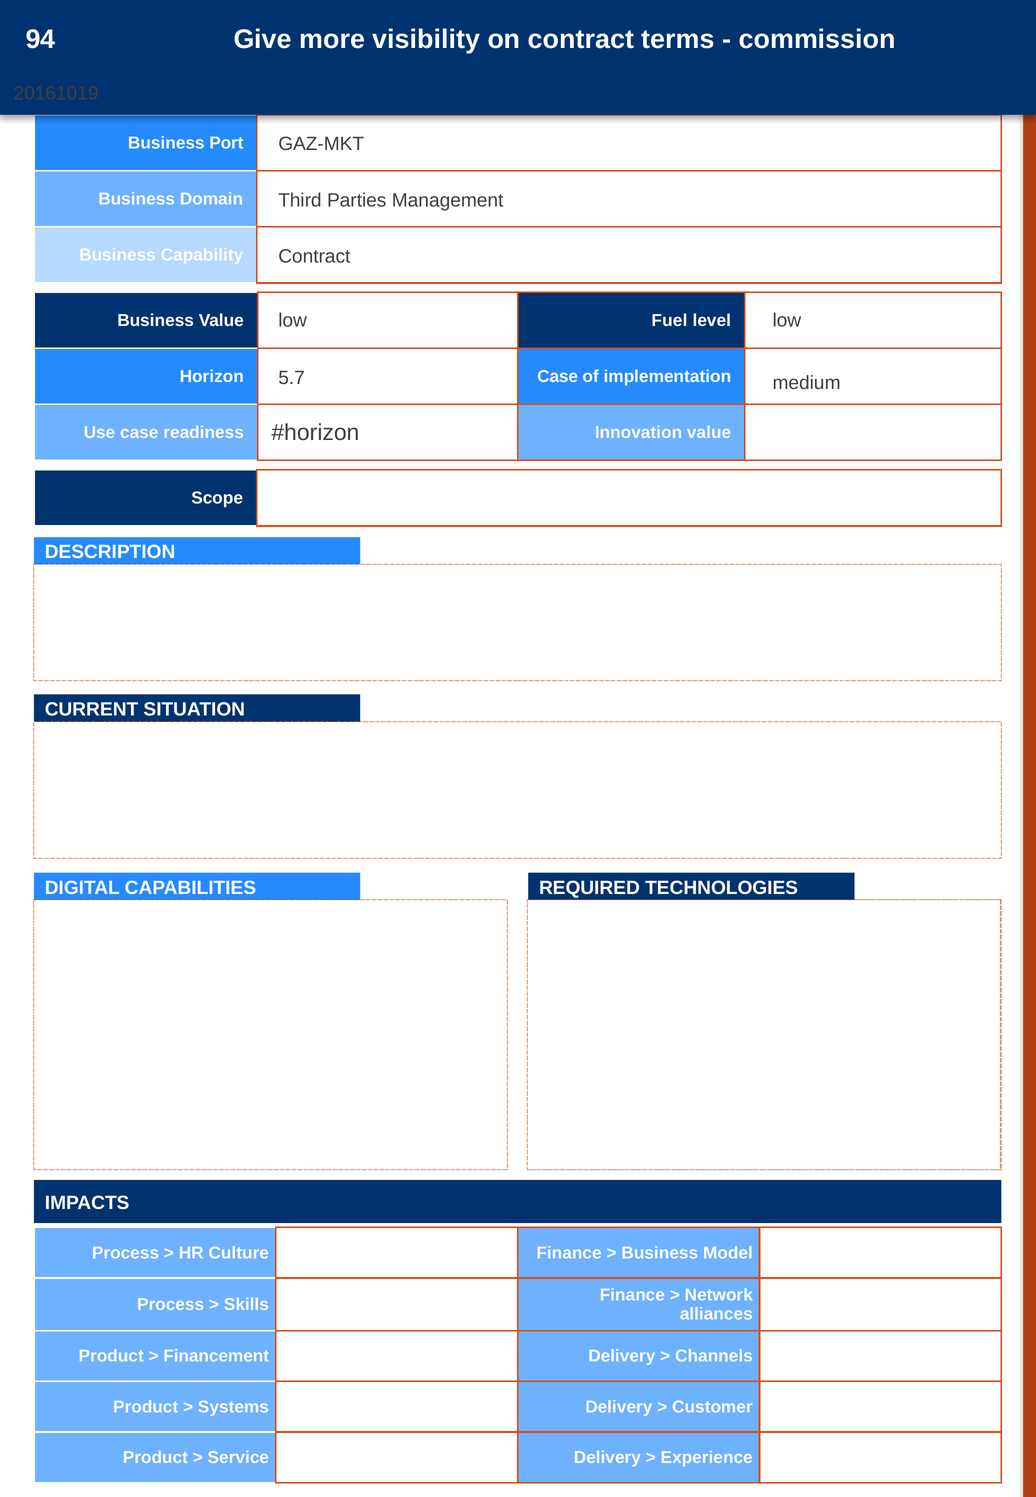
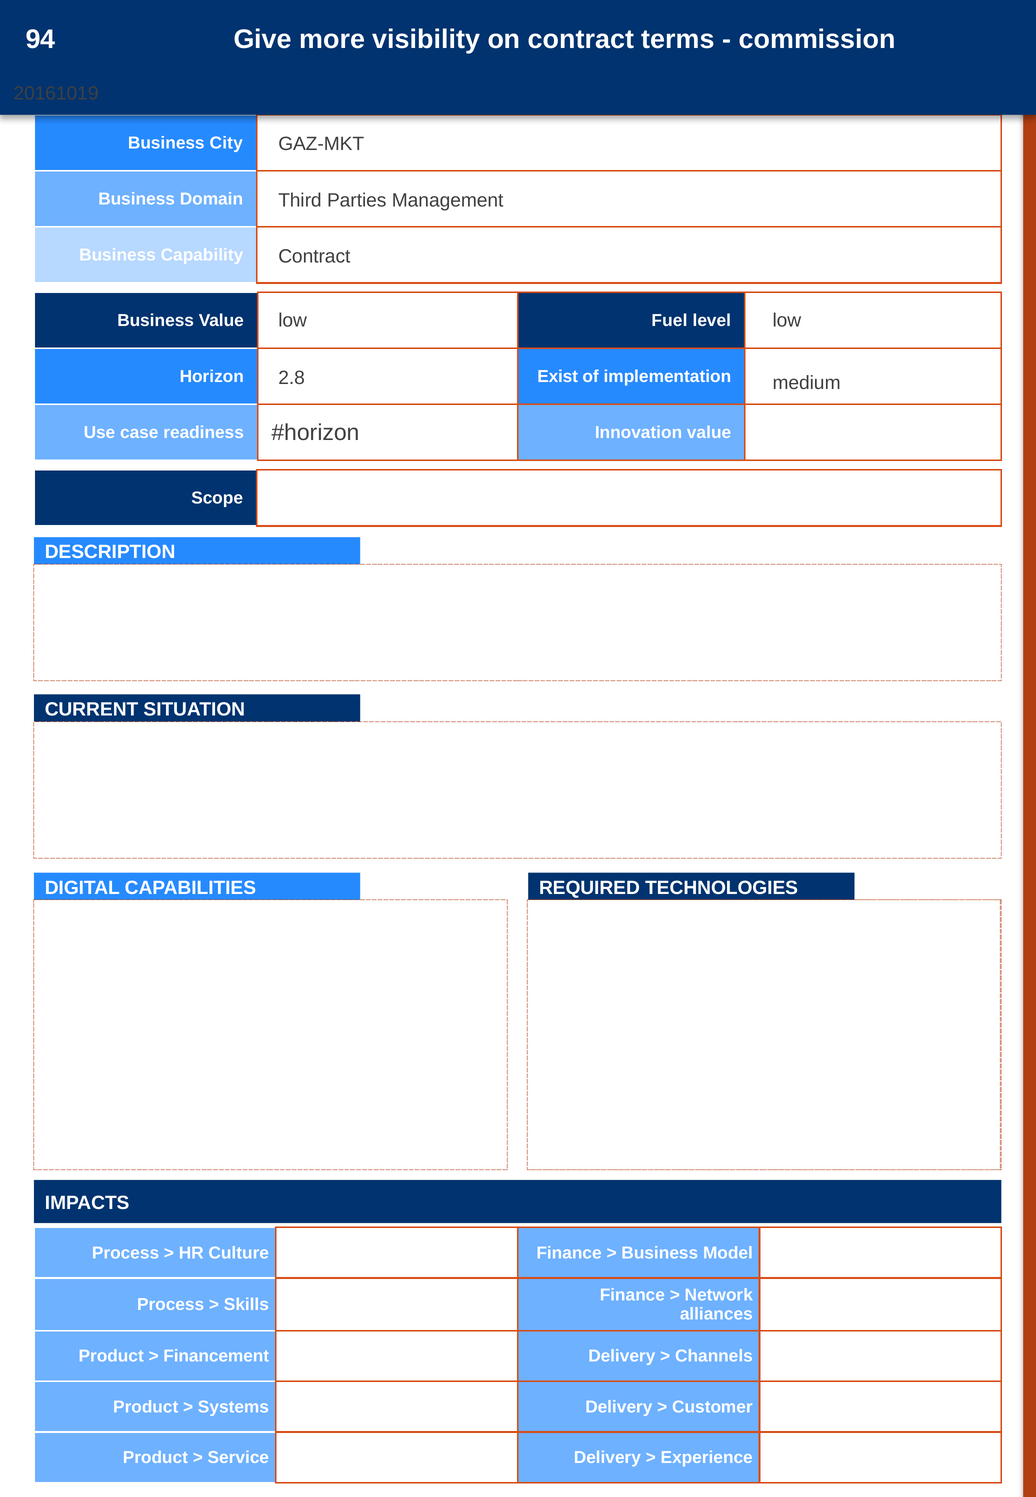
Port: Port -> City
Horizon Case: Case -> Exist
5.7: 5.7 -> 2.8
